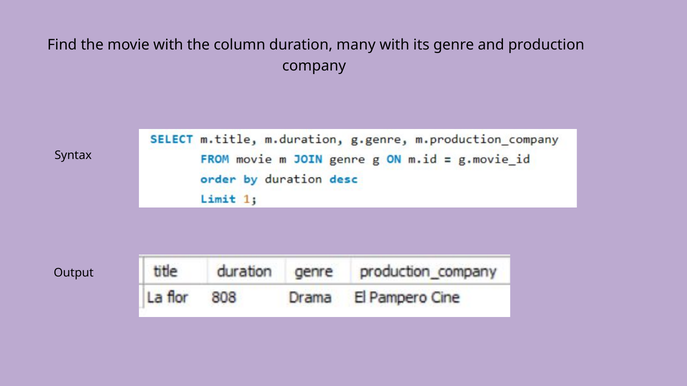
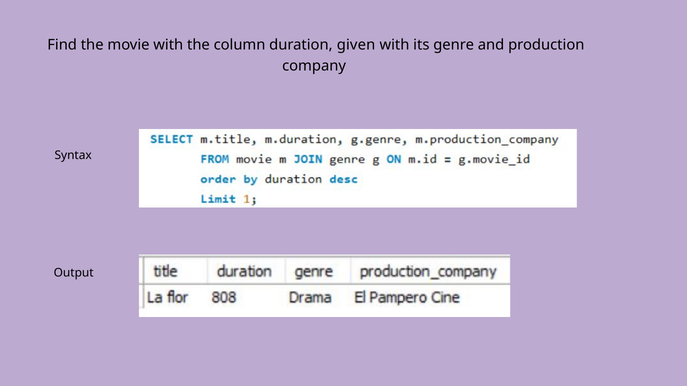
many: many -> given
